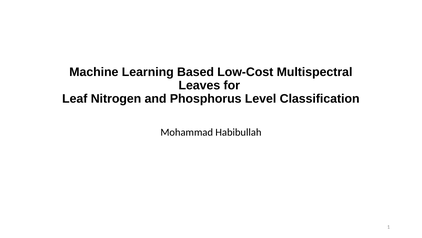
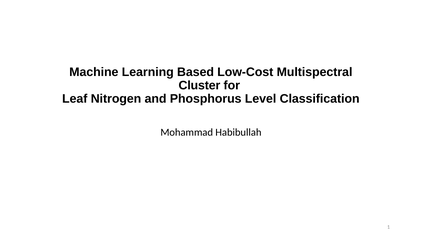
Leaves: Leaves -> Cluster
